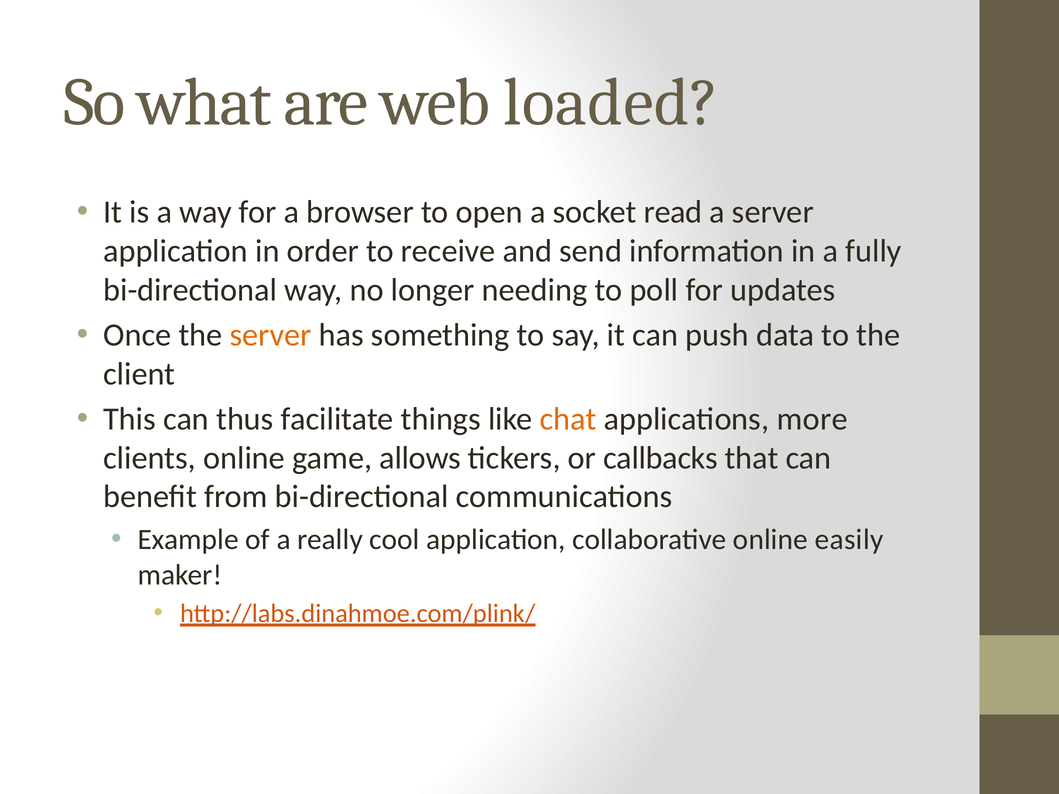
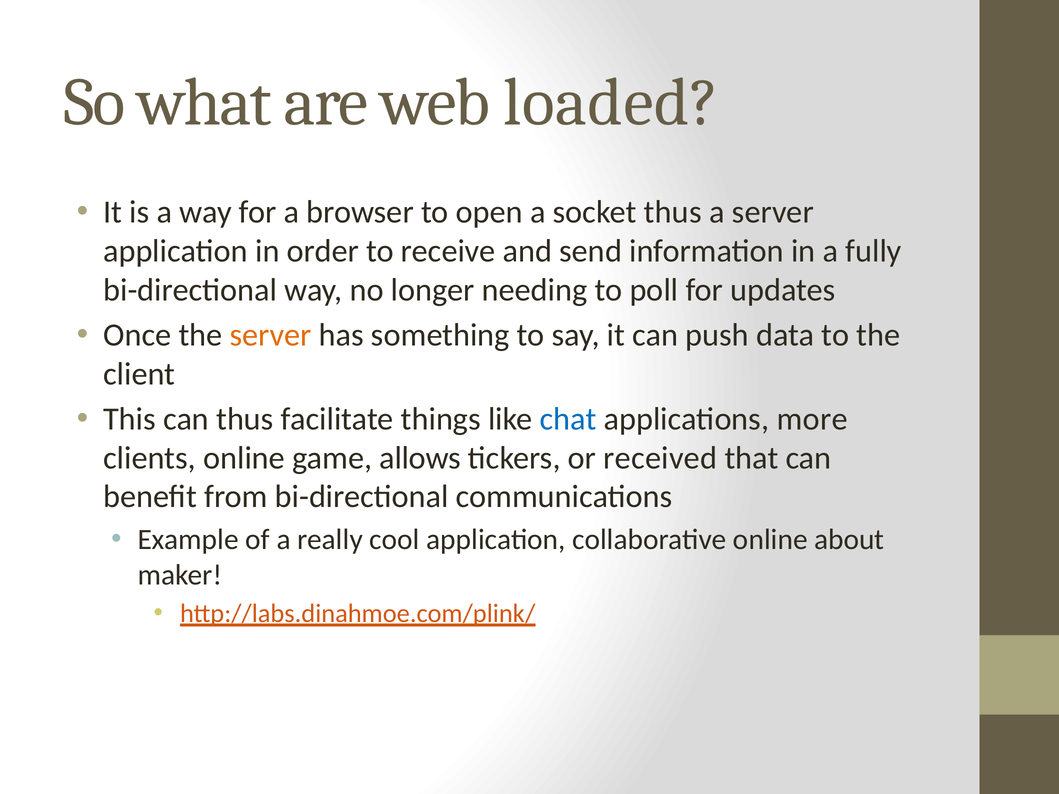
socket read: read -> thus
chat colour: orange -> blue
callbacks: callbacks -> received
easily: easily -> about
